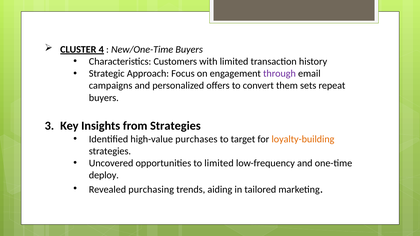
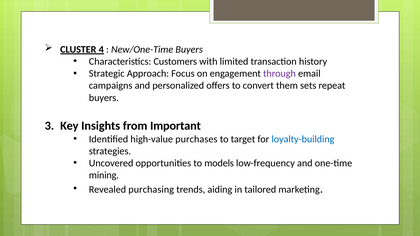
from Strategies: Strategies -> Important
loyalty-building colour: orange -> blue
to limited: limited -> models
deploy: deploy -> mining
